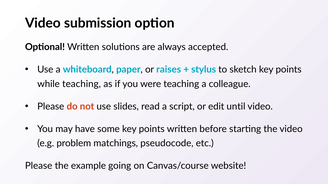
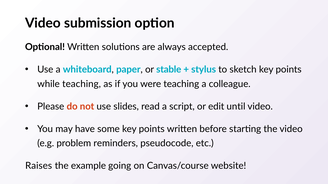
raises: raises -> stable
matchings: matchings -> reminders
Please at (39, 166): Please -> Raises
